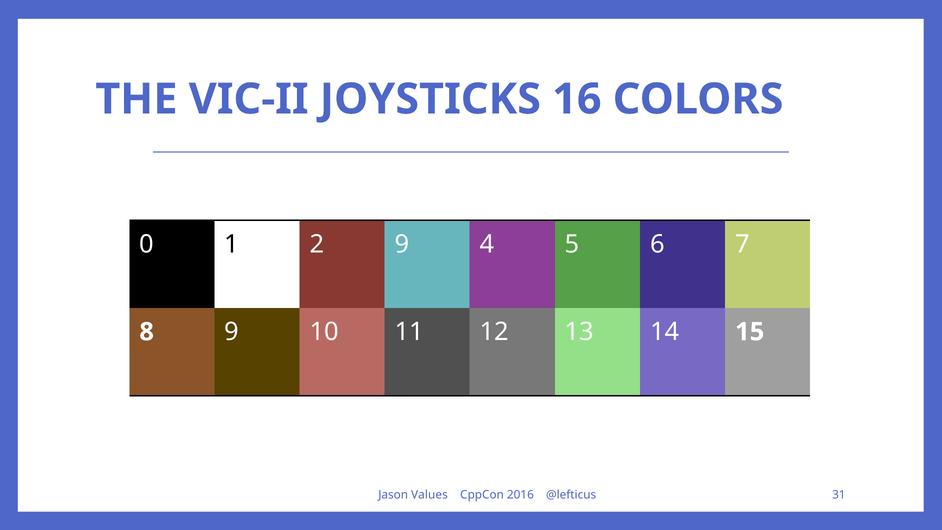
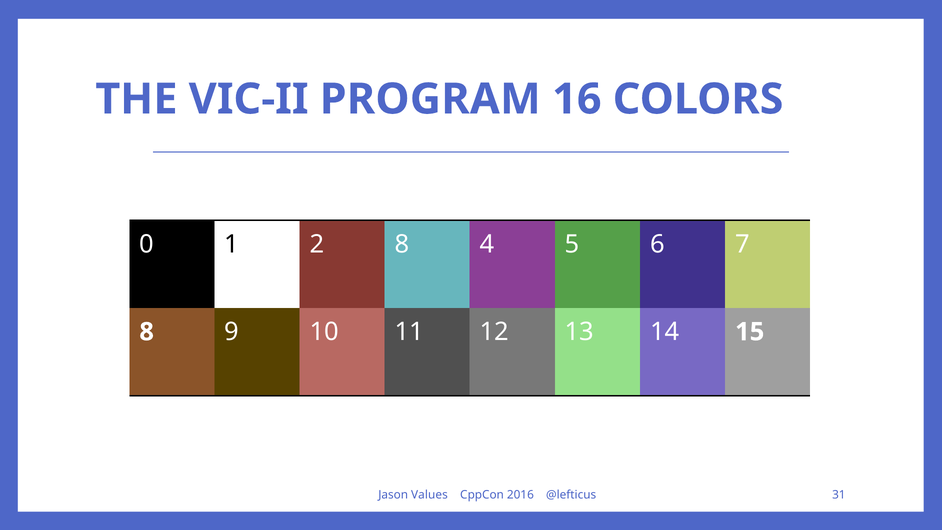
JOYSTICKS: JOYSTICKS -> PROGRAM
2 9: 9 -> 8
